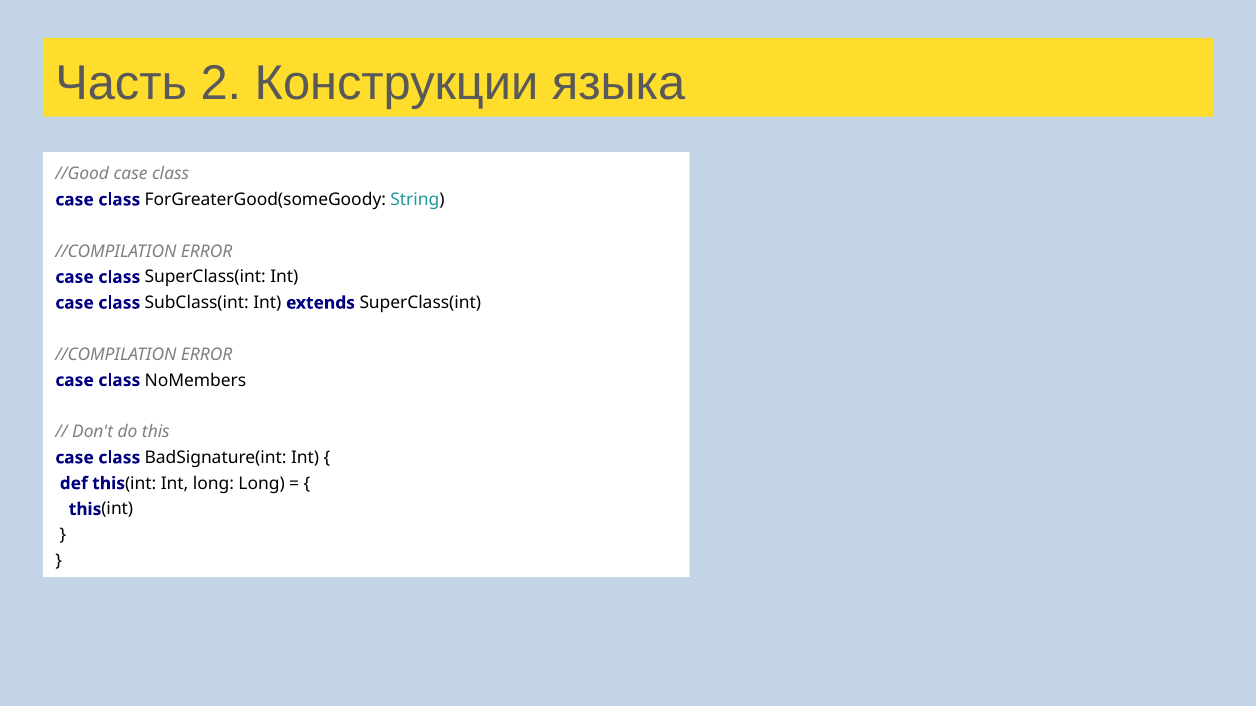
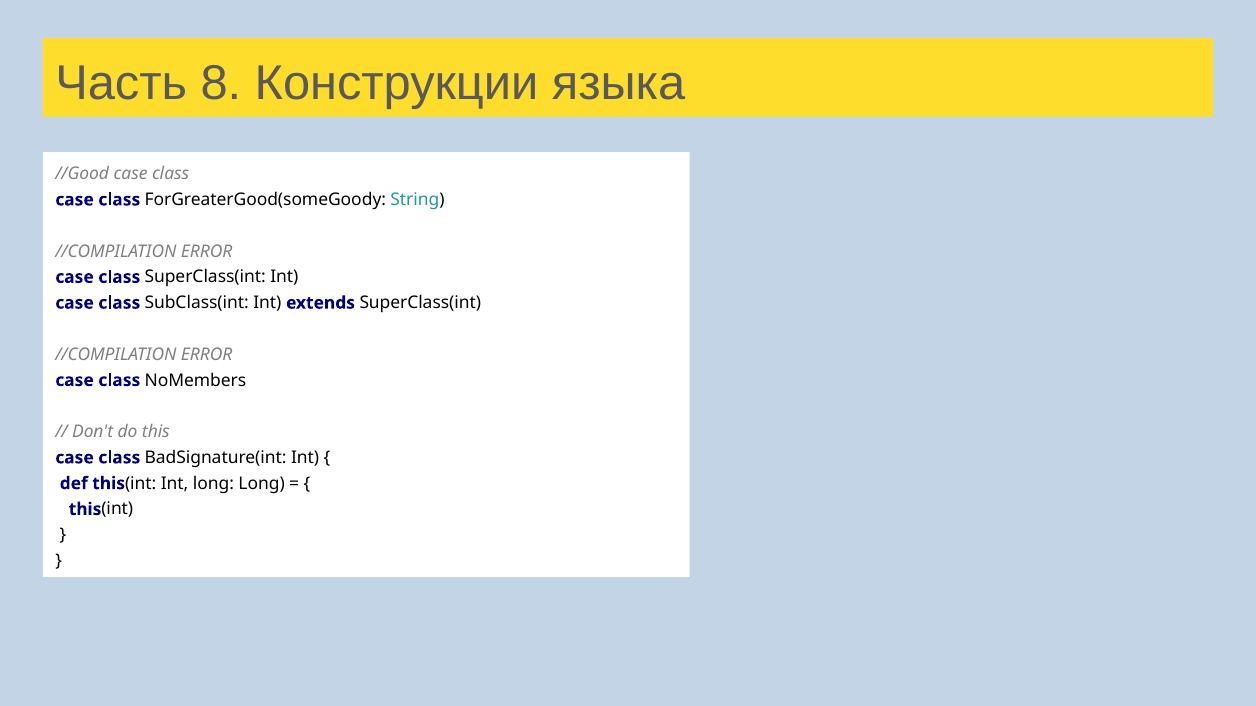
2: 2 -> 8
